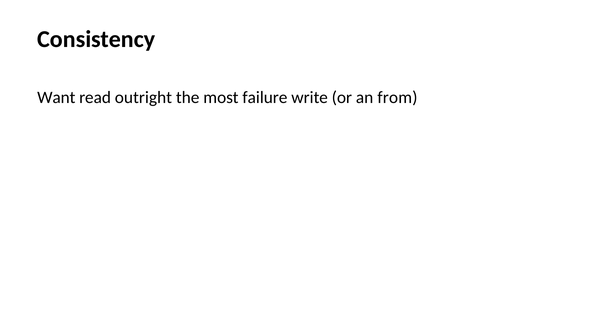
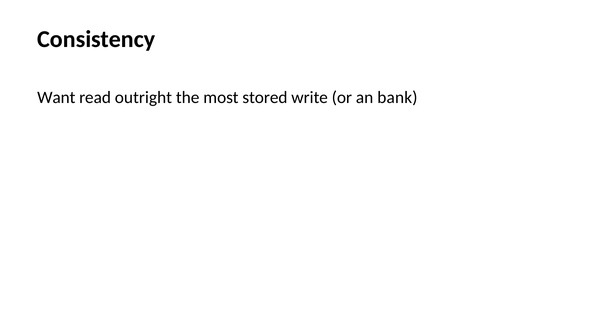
failure: failure -> stored
from: from -> bank
